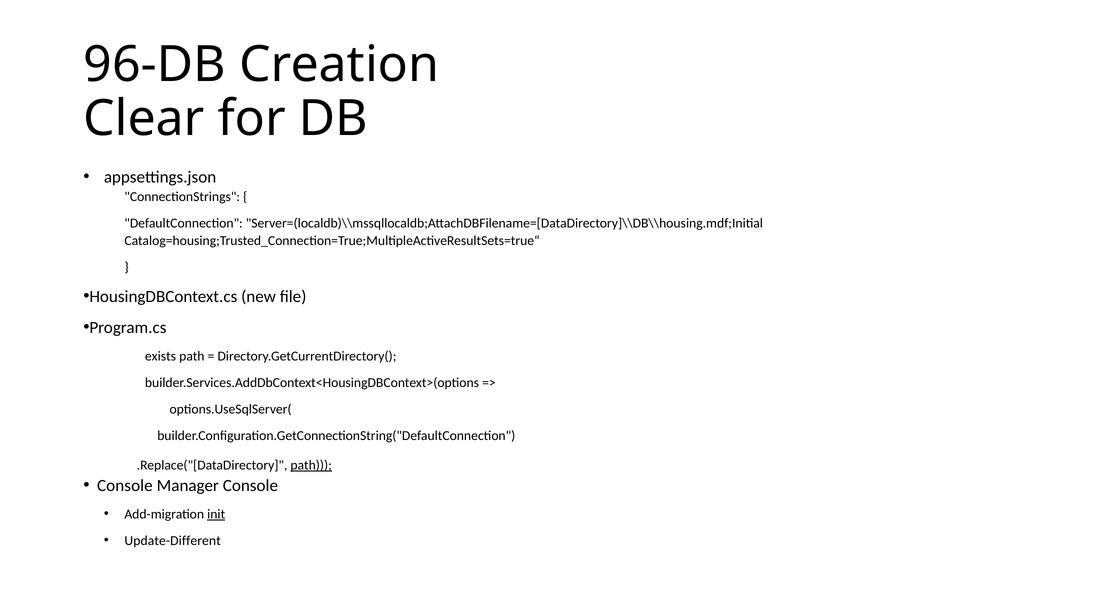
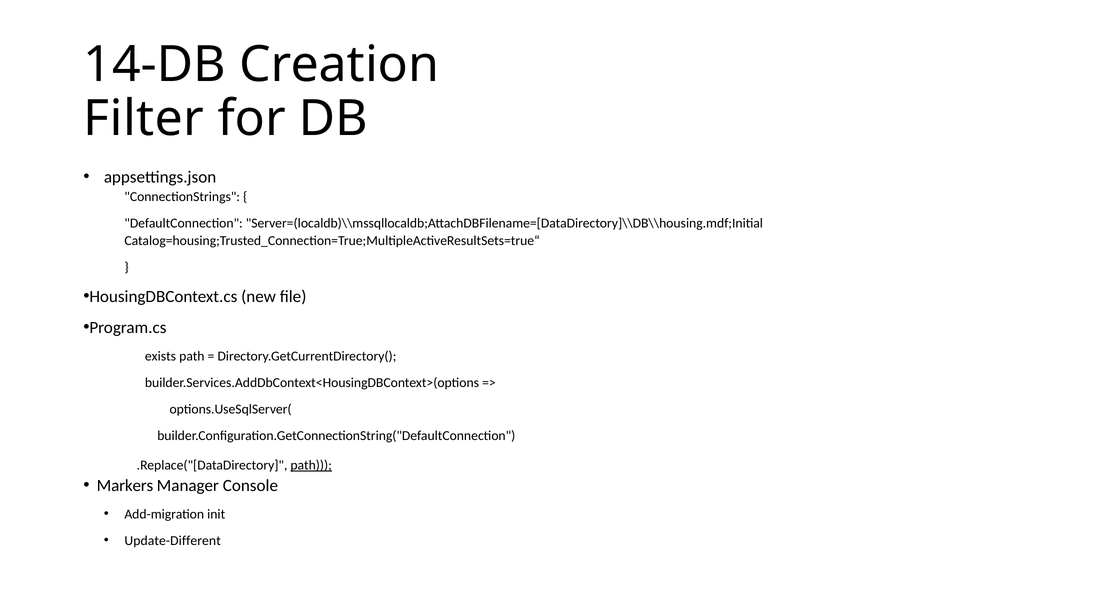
96-DB: 96-DB -> 14-DB
Clear: Clear -> Filter
Console at (125, 486): Console -> Markers
init underline: present -> none
